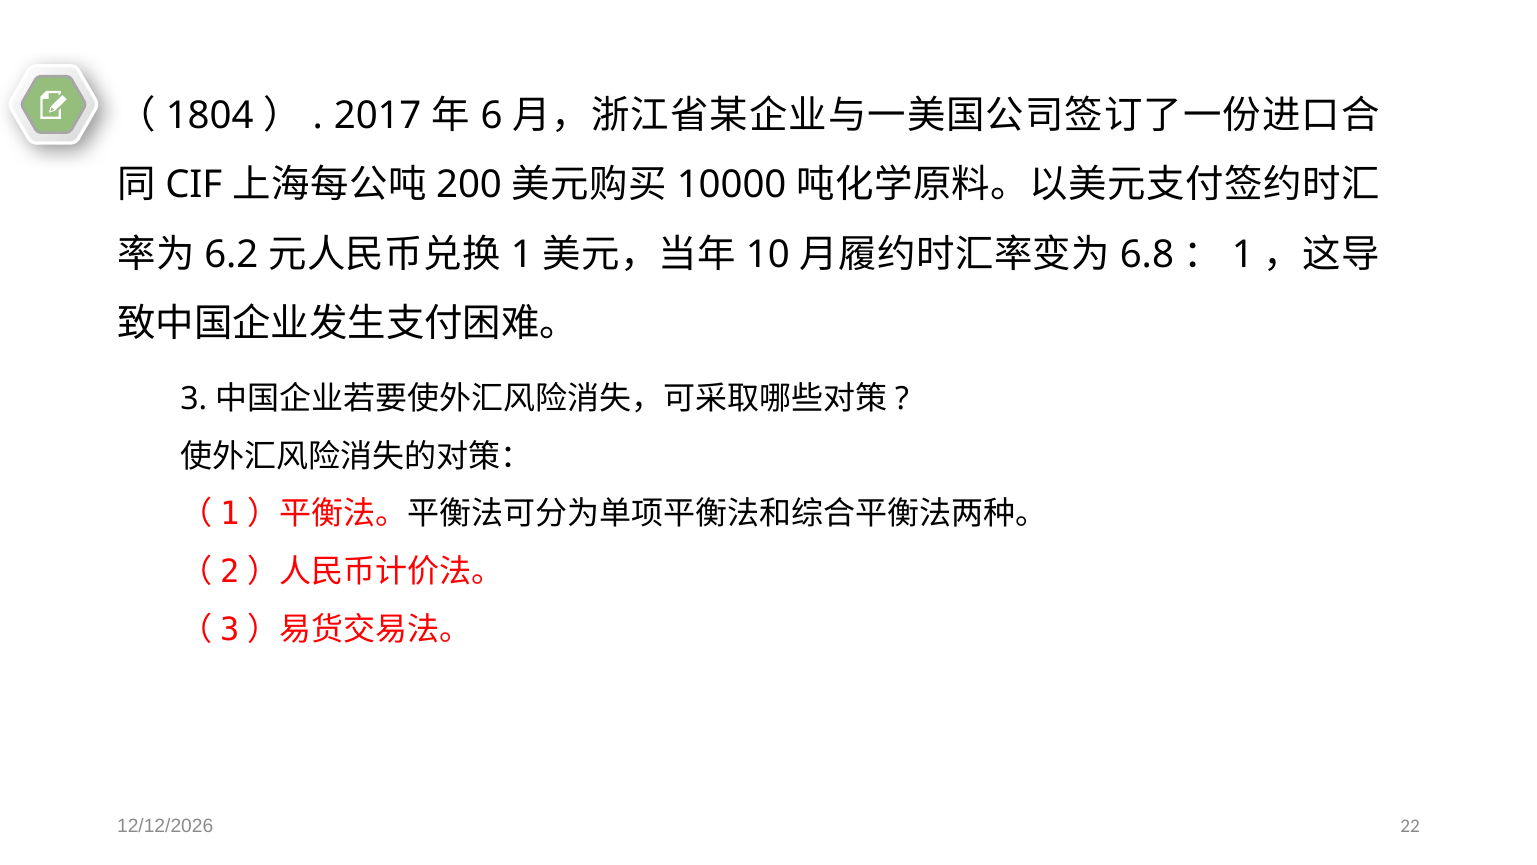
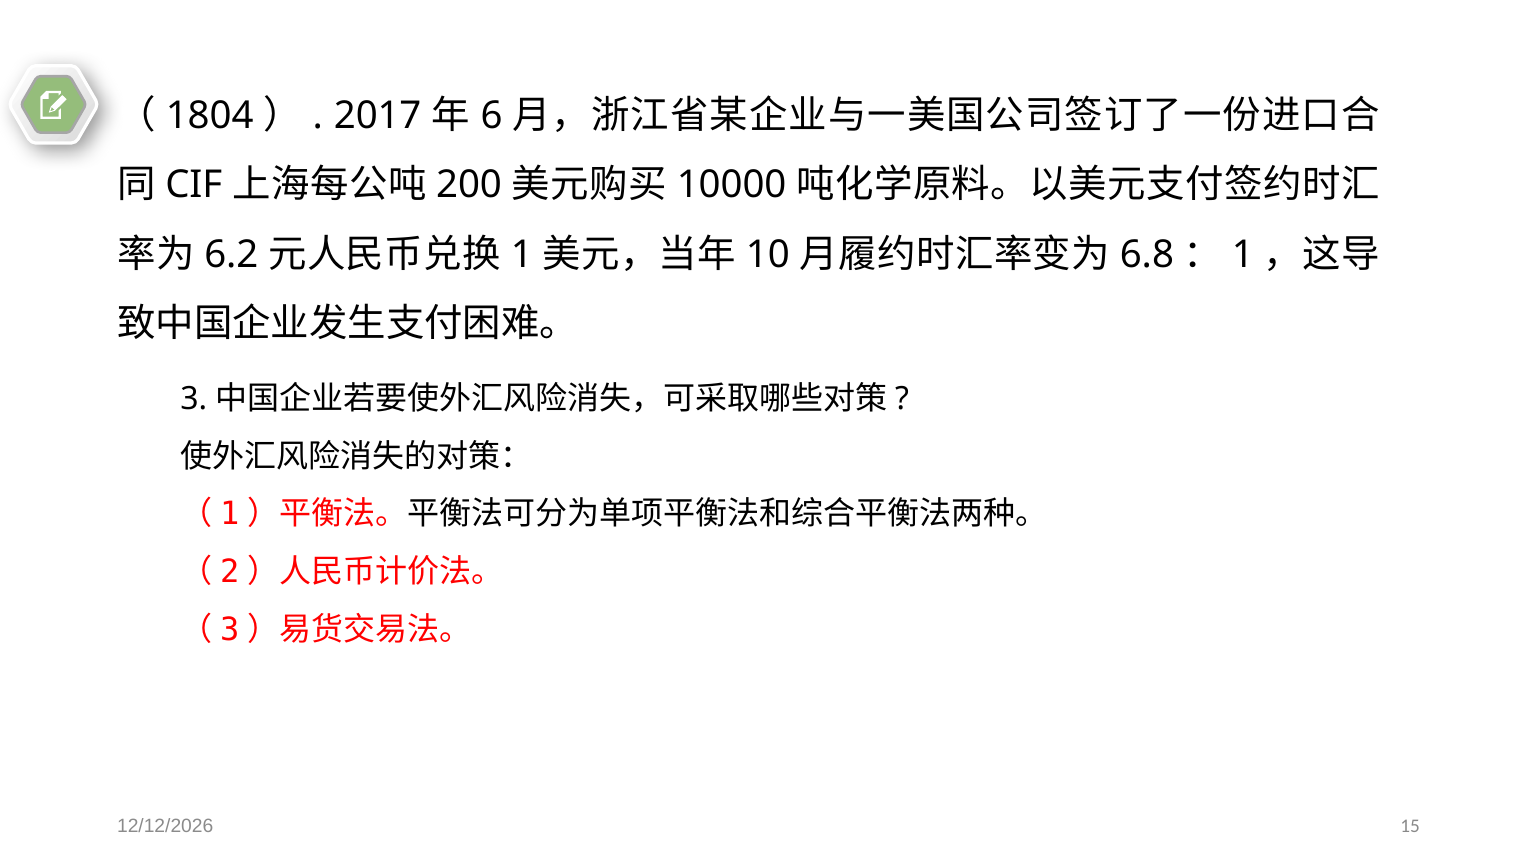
22: 22 -> 15
